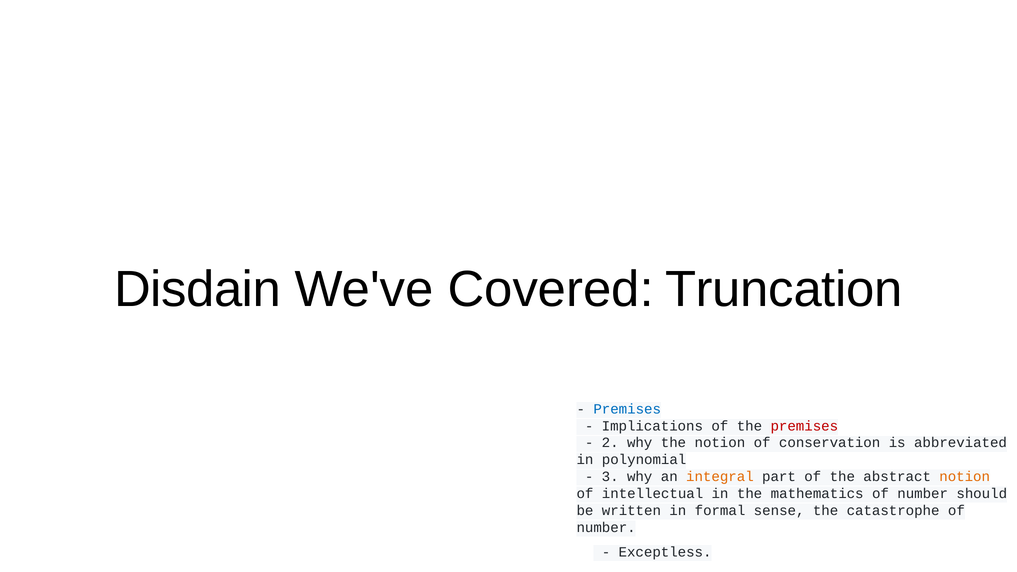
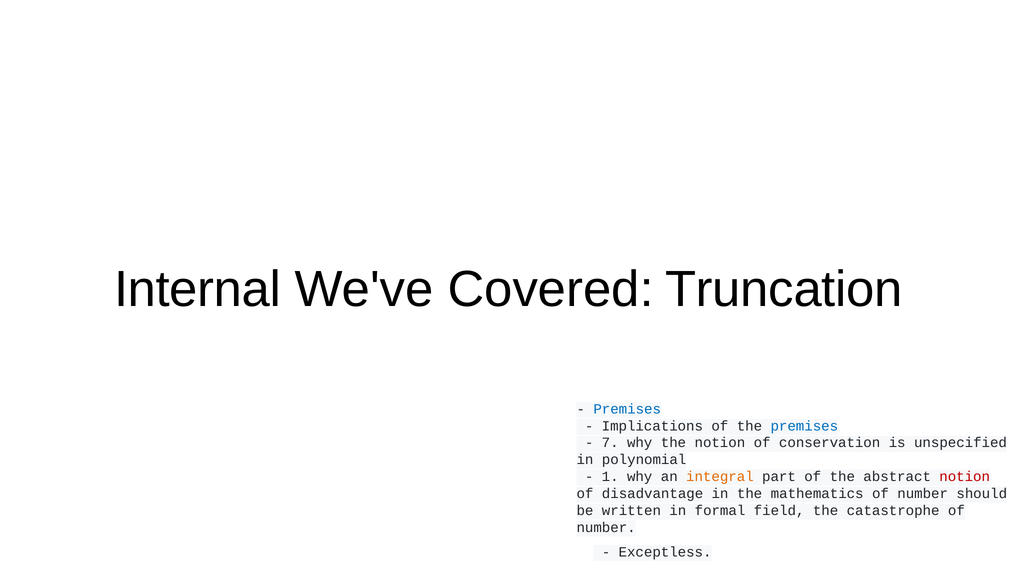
Disdain: Disdain -> Internal
premises at (804, 426) colour: red -> blue
2: 2 -> 7
abbreviated: abbreviated -> unspecified
3: 3 -> 1
notion at (965, 477) colour: orange -> red
intellectual: intellectual -> disadvantage
sense: sense -> field
